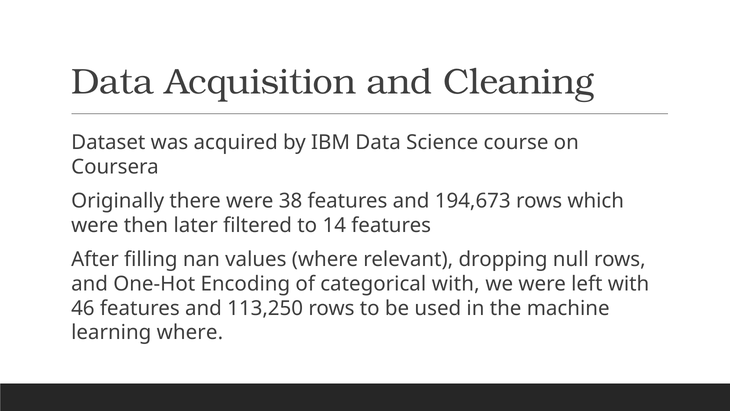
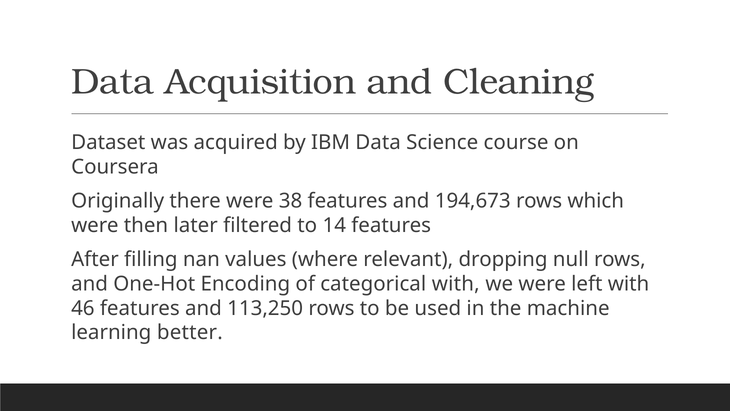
learning where: where -> better
